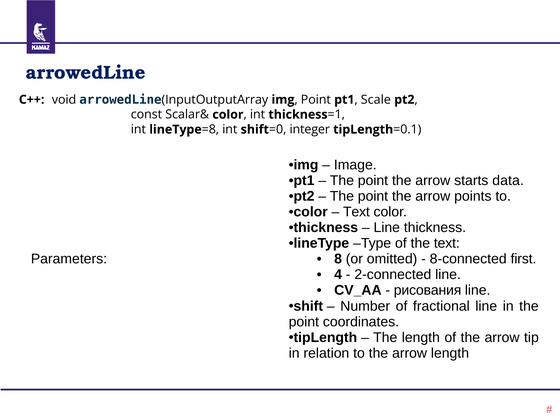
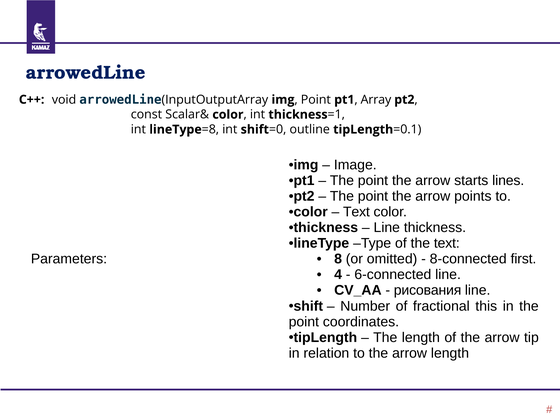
Scale: Scale -> Array
integer: integer -> outline
data: data -> lines
2-connected: 2-connected -> 6-connected
fractional line: line -> this
